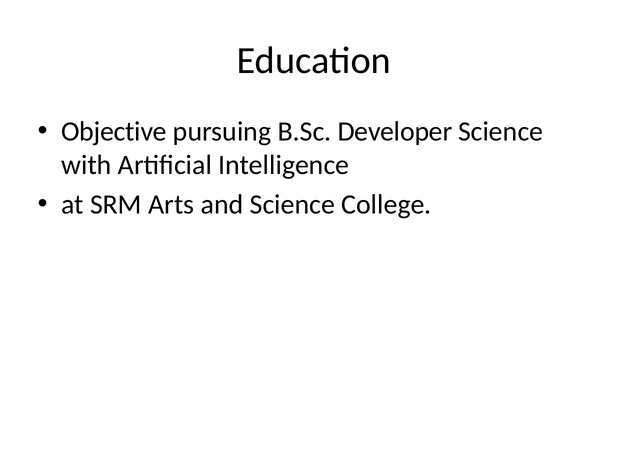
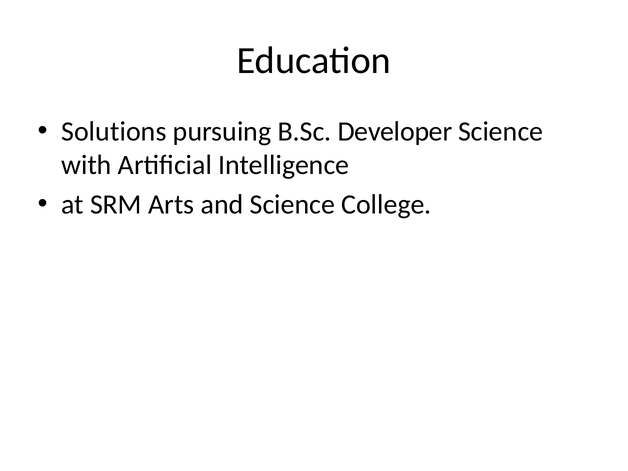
Objective: Objective -> Solutions
